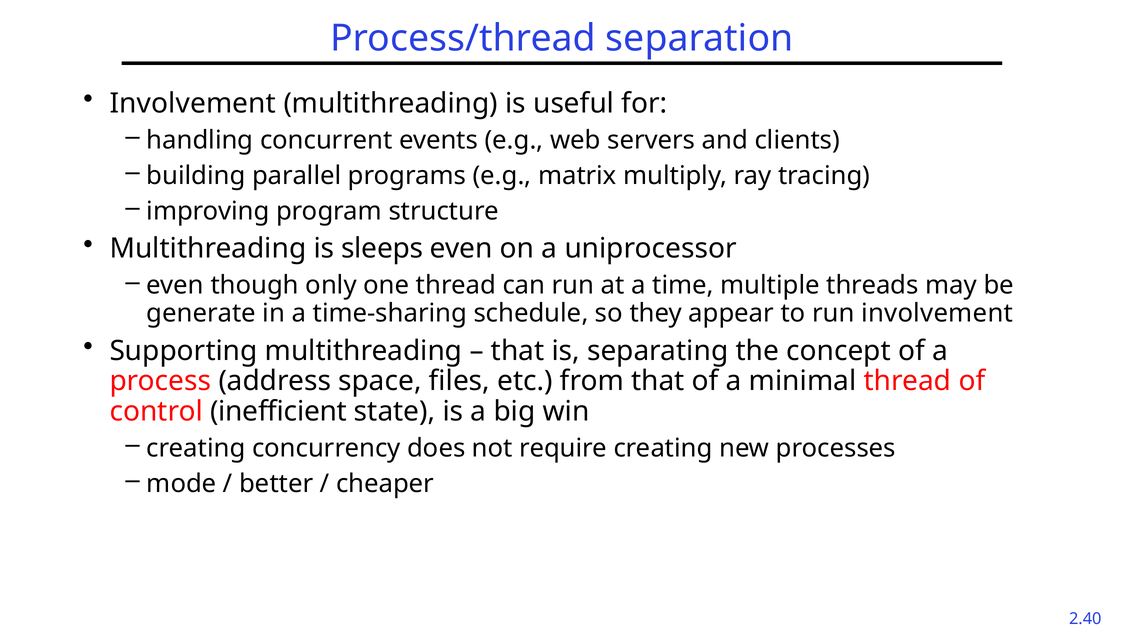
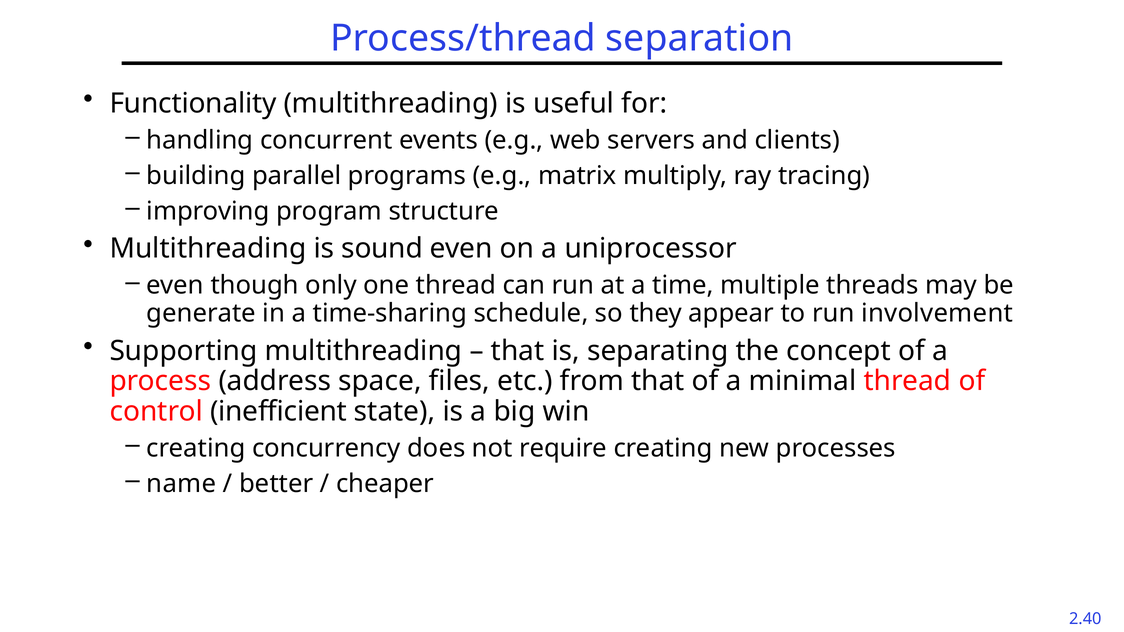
Involvement at (193, 103): Involvement -> Functionality
sleeps: sleeps -> sound
mode: mode -> name
